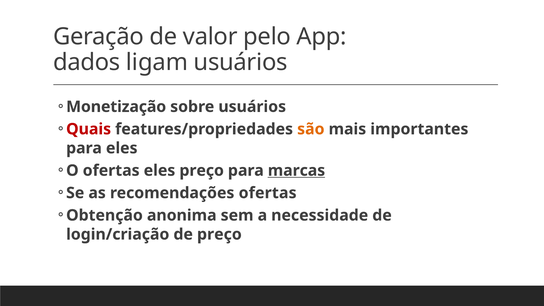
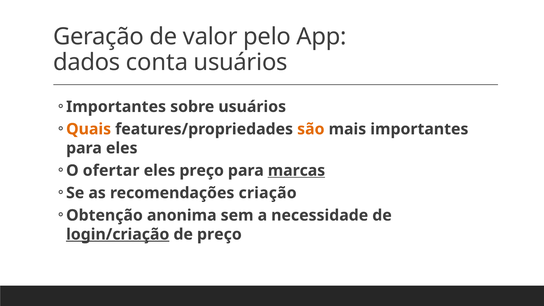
ligam: ligam -> conta
Monetização at (116, 107): Monetização -> Importantes
Quais colour: red -> orange
O ofertas: ofertas -> ofertar
recomendações ofertas: ofertas -> criação
login/criação underline: none -> present
